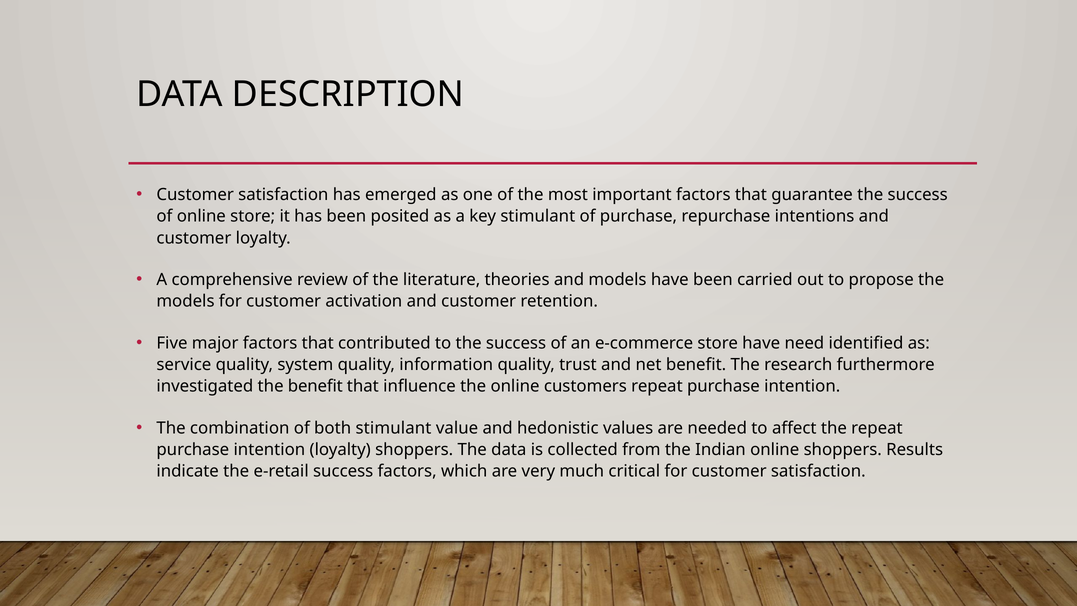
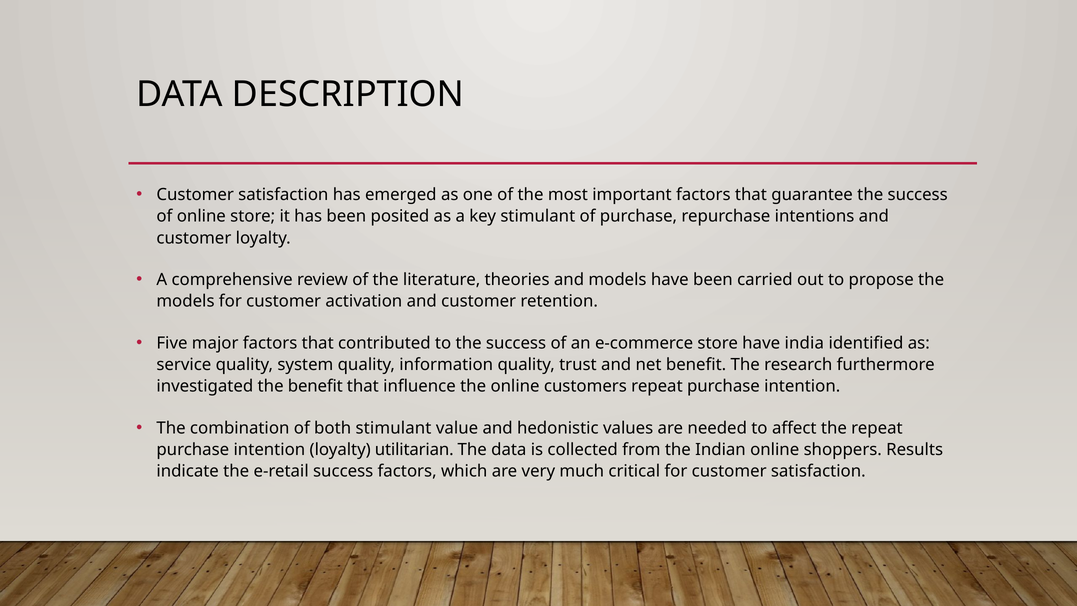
need: need -> india
loyalty shoppers: shoppers -> utilitarian
